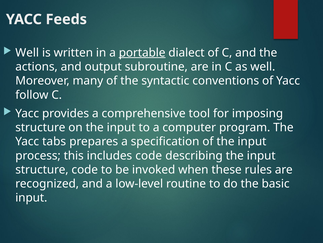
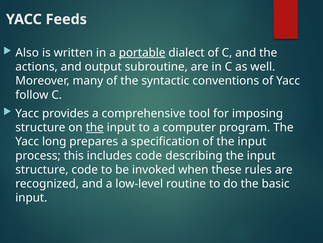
Well at (27, 53): Well -> Also
the at (95, 127) underline: none -> present
tabs: tabs -> long
